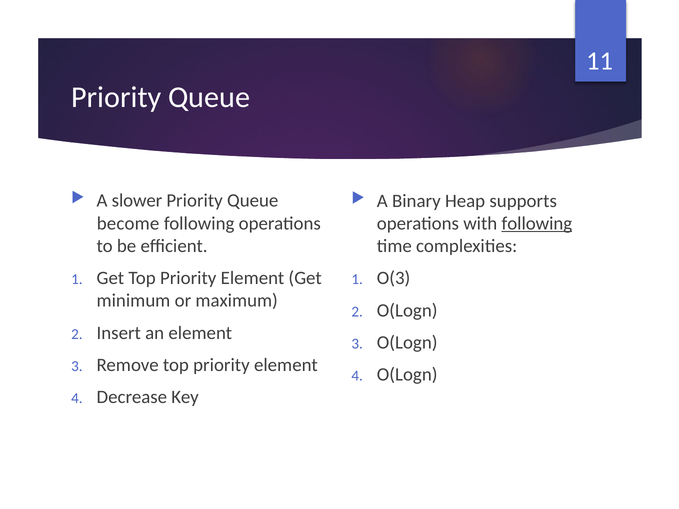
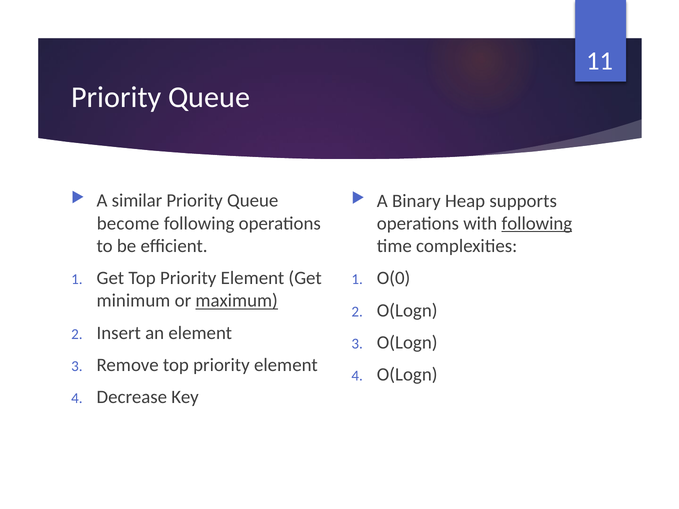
slower: slower -> similar
O(3: O(3 -> O(0
maximum underline: none -> present
